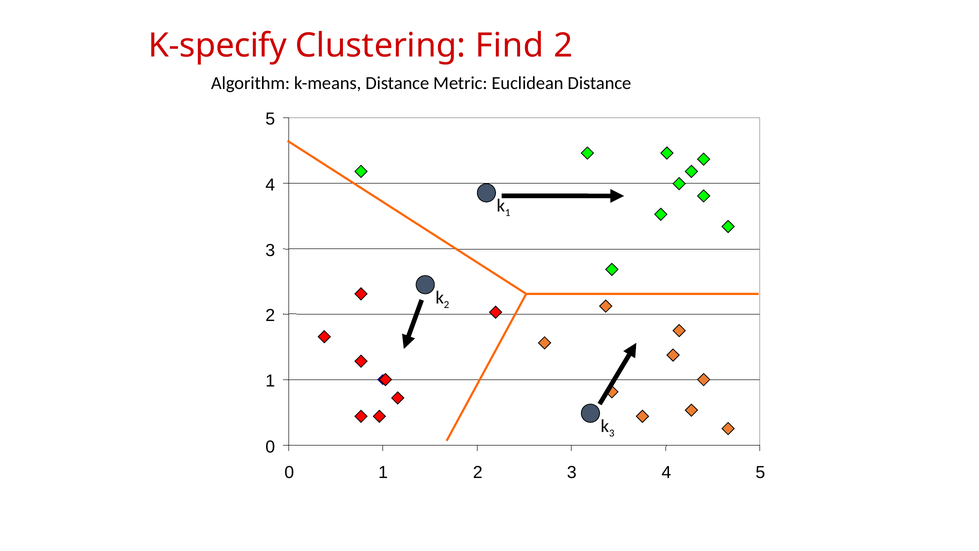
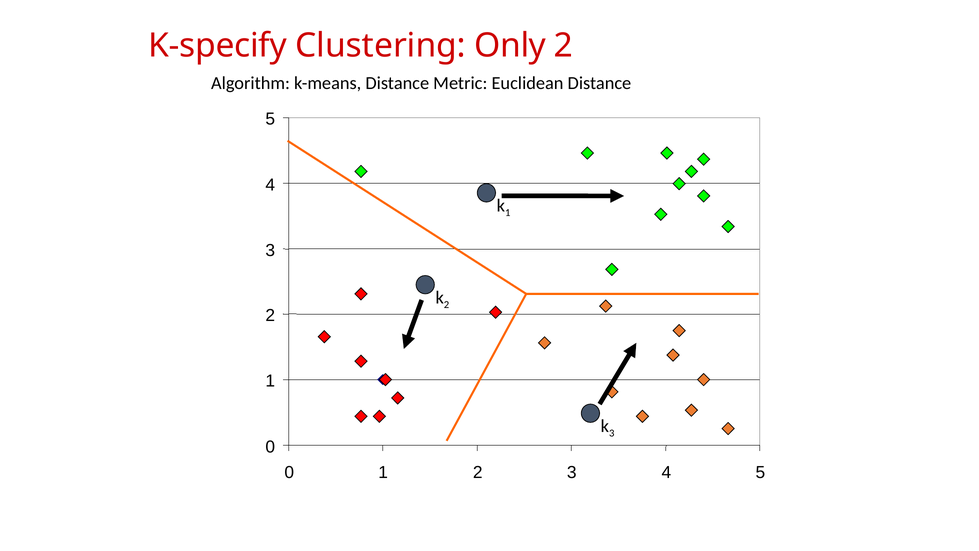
Find: Find -> Only
